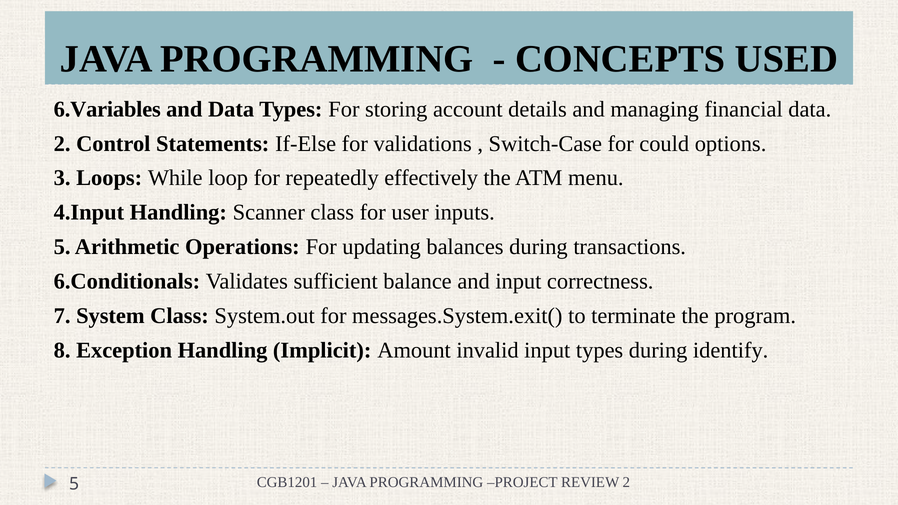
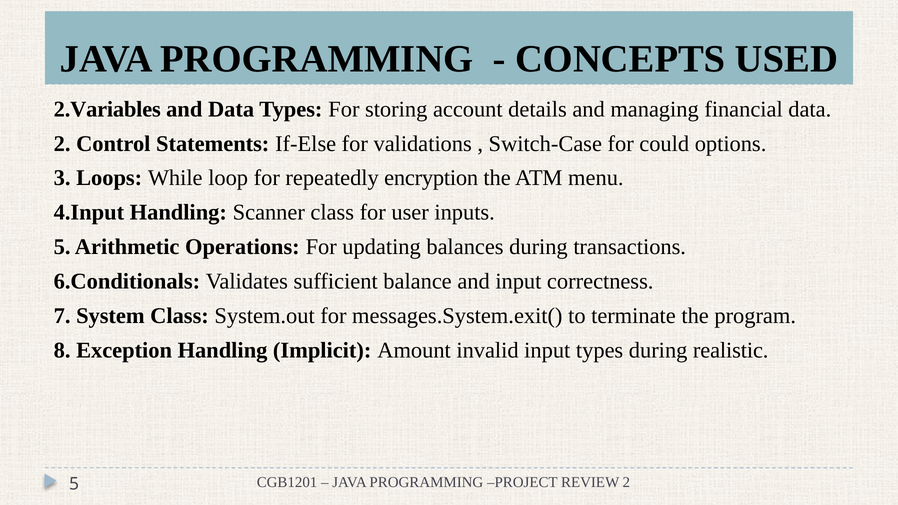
6.Variables: 6.Variables -> 2.Variables
effectively: effectively -> encryption
identify: identify -> realistic
